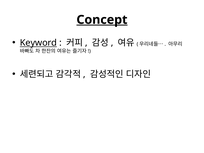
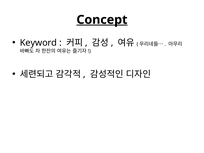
Keyword underline: present -> none
